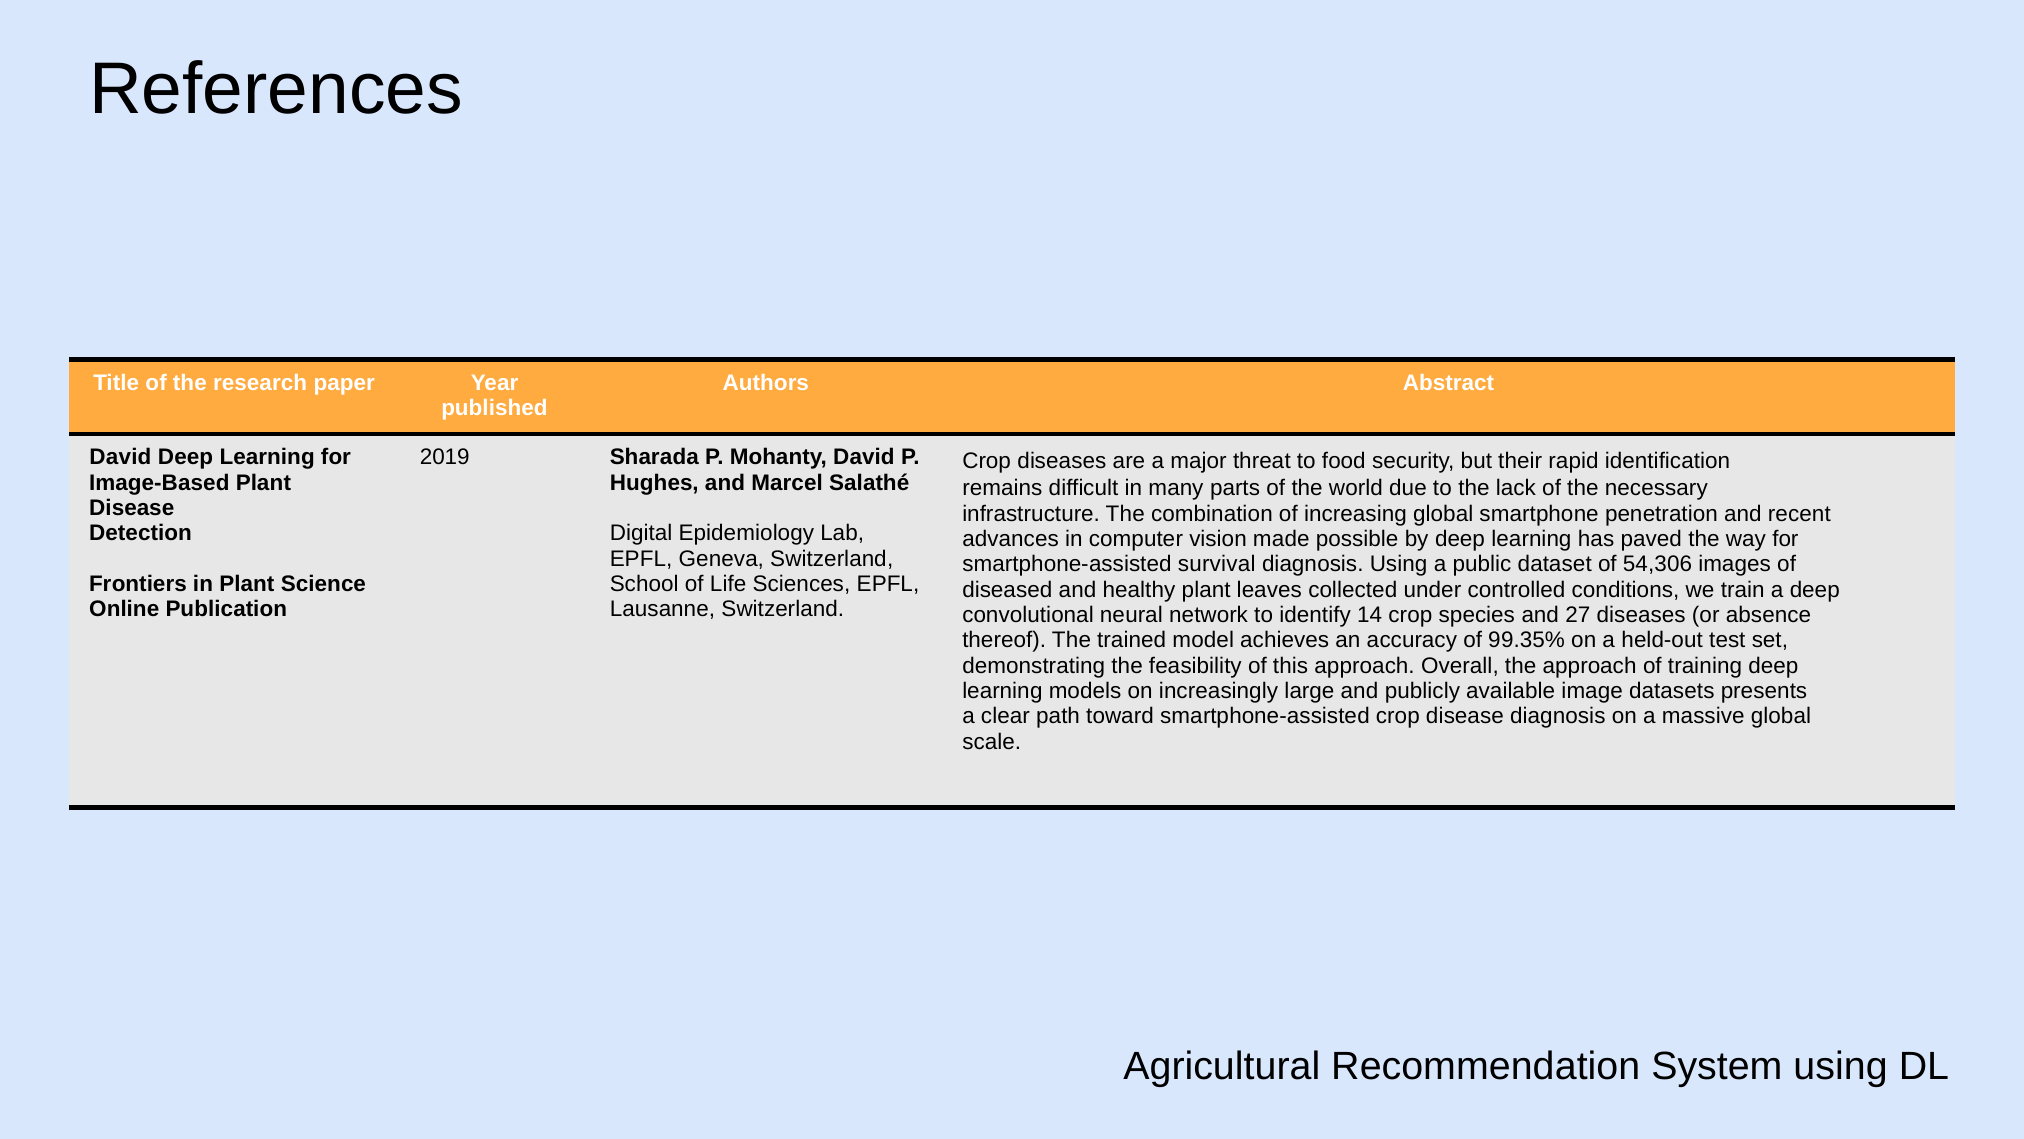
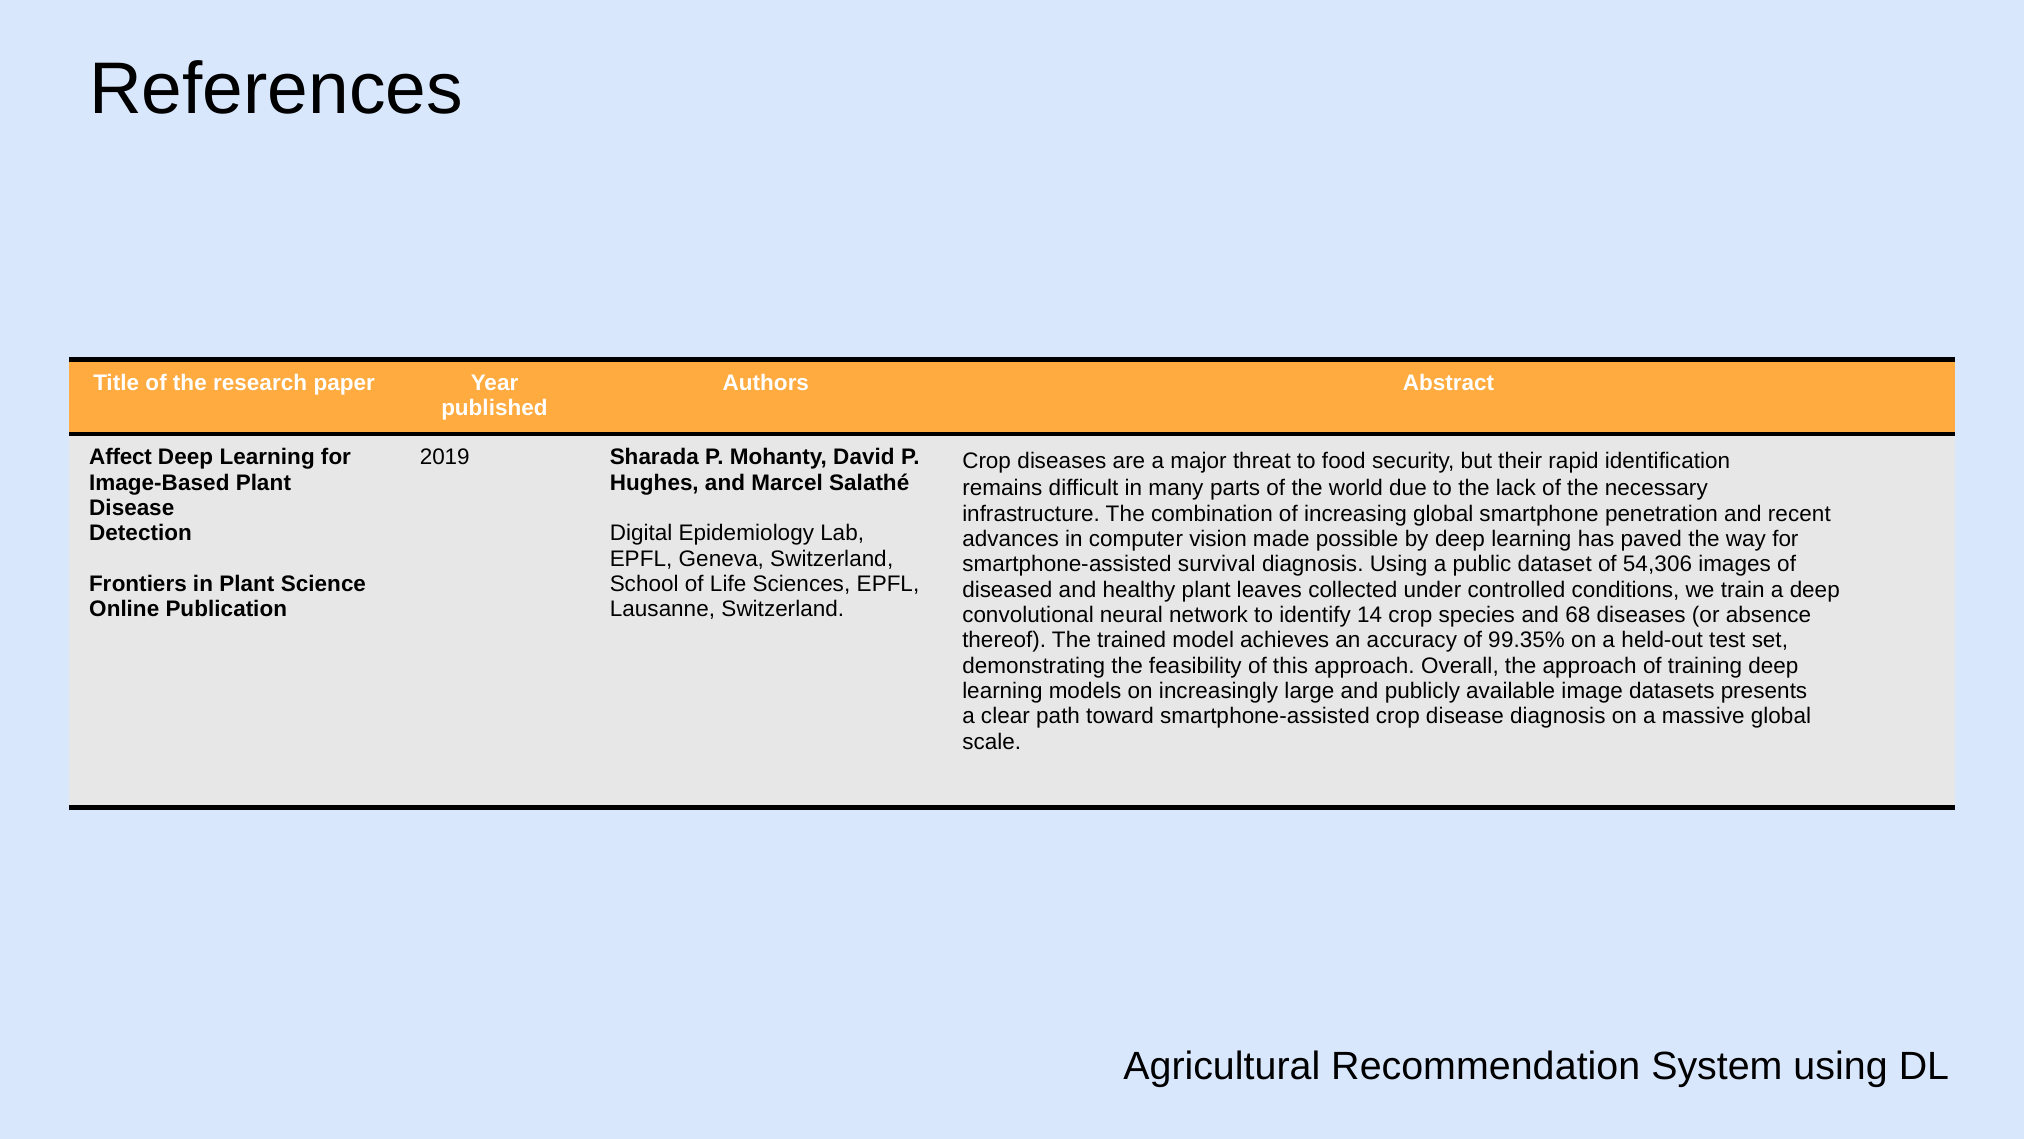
David at (120, 457): David -> Affect
27: 27 -> 68
